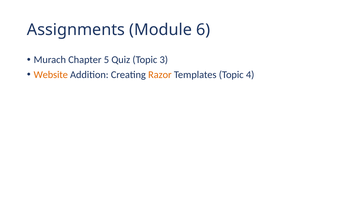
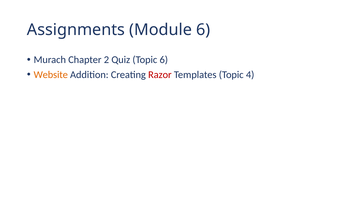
5: 5 -> 2
Topic 3: 3 -> 6
Razor colour: orange -> red
